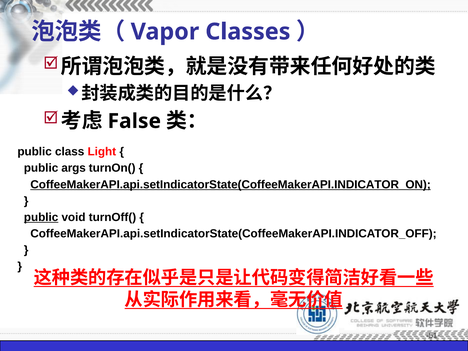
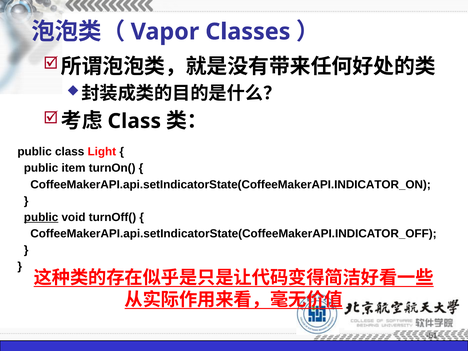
False at (134, 121): False -> Class
args: args -> item
CoffeeMakerAPI.api.setIndicatorState(CoffeeMakerAPI.INDICATOR_ON underline: present -> none
